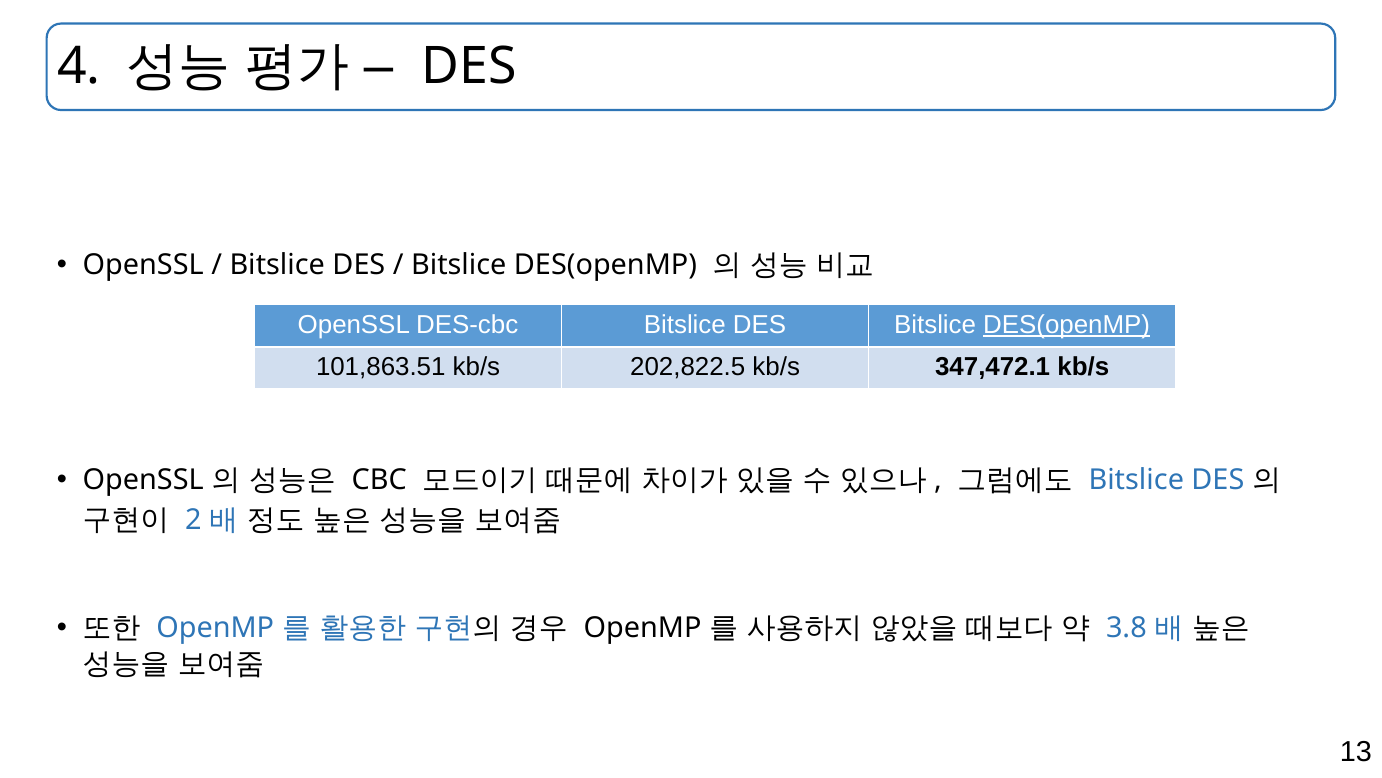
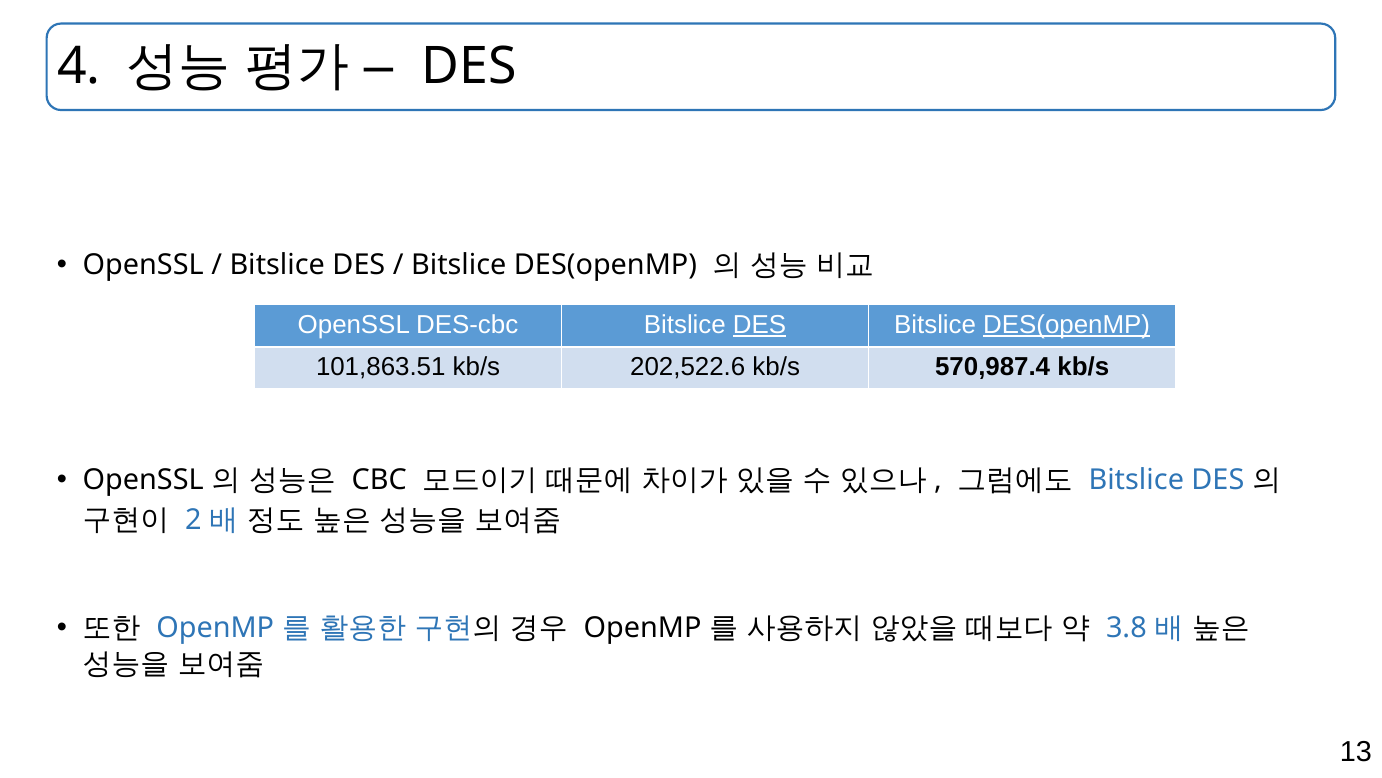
DES at (760, 325) underline: none -> present
202,822.5: 202,822.5 -> 202,522.6
347,472.1: 347,472.1 -> 570,987.4
